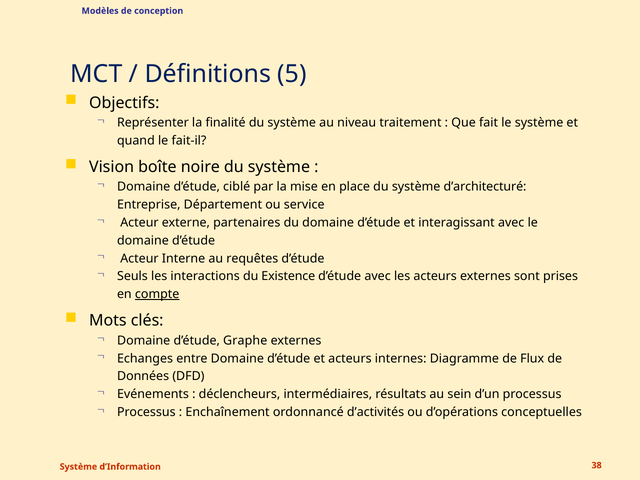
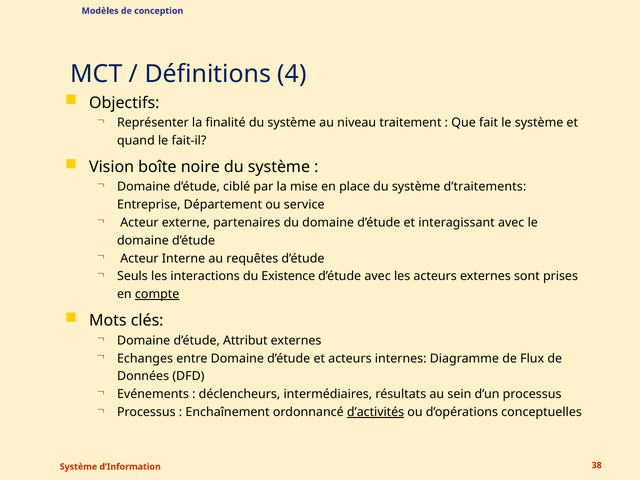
5: 5 -> 4
d’architecturé: d’architecturé -> d’traitements
Graphe: Graphe -> Attribut
d’activités underline: none -> present
